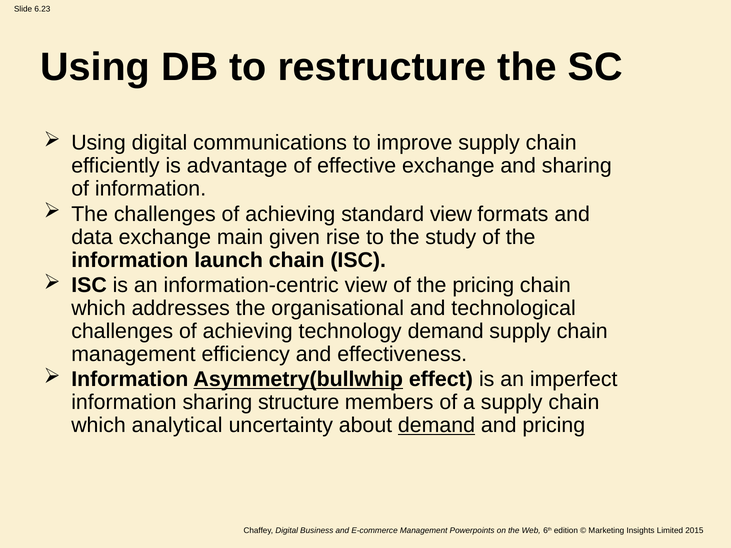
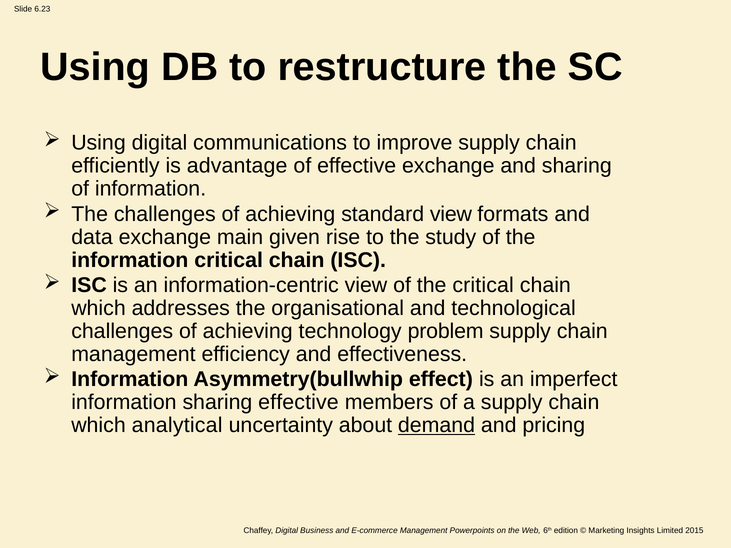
information launch: launch -> critical
the pricing: pricing -> critical
technology demand: demand -> problem
Asymmetry(bullwhip underline: present -> none
sharing structure: structure -> effective
